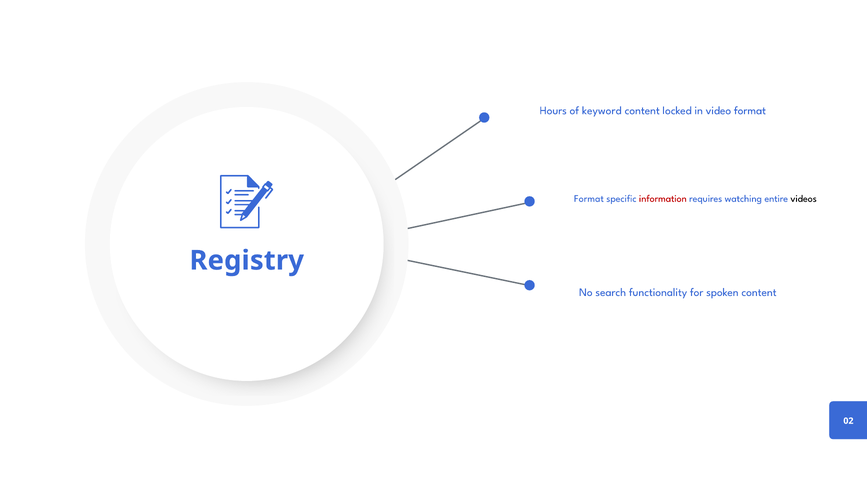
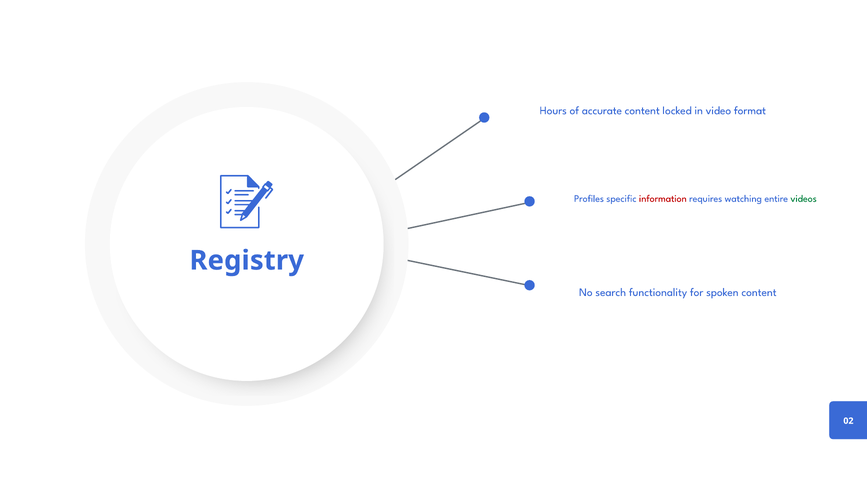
keyword: keyword -> accurate
Format at (589, 198): Format -> Profiles
videos colour: black -> green
